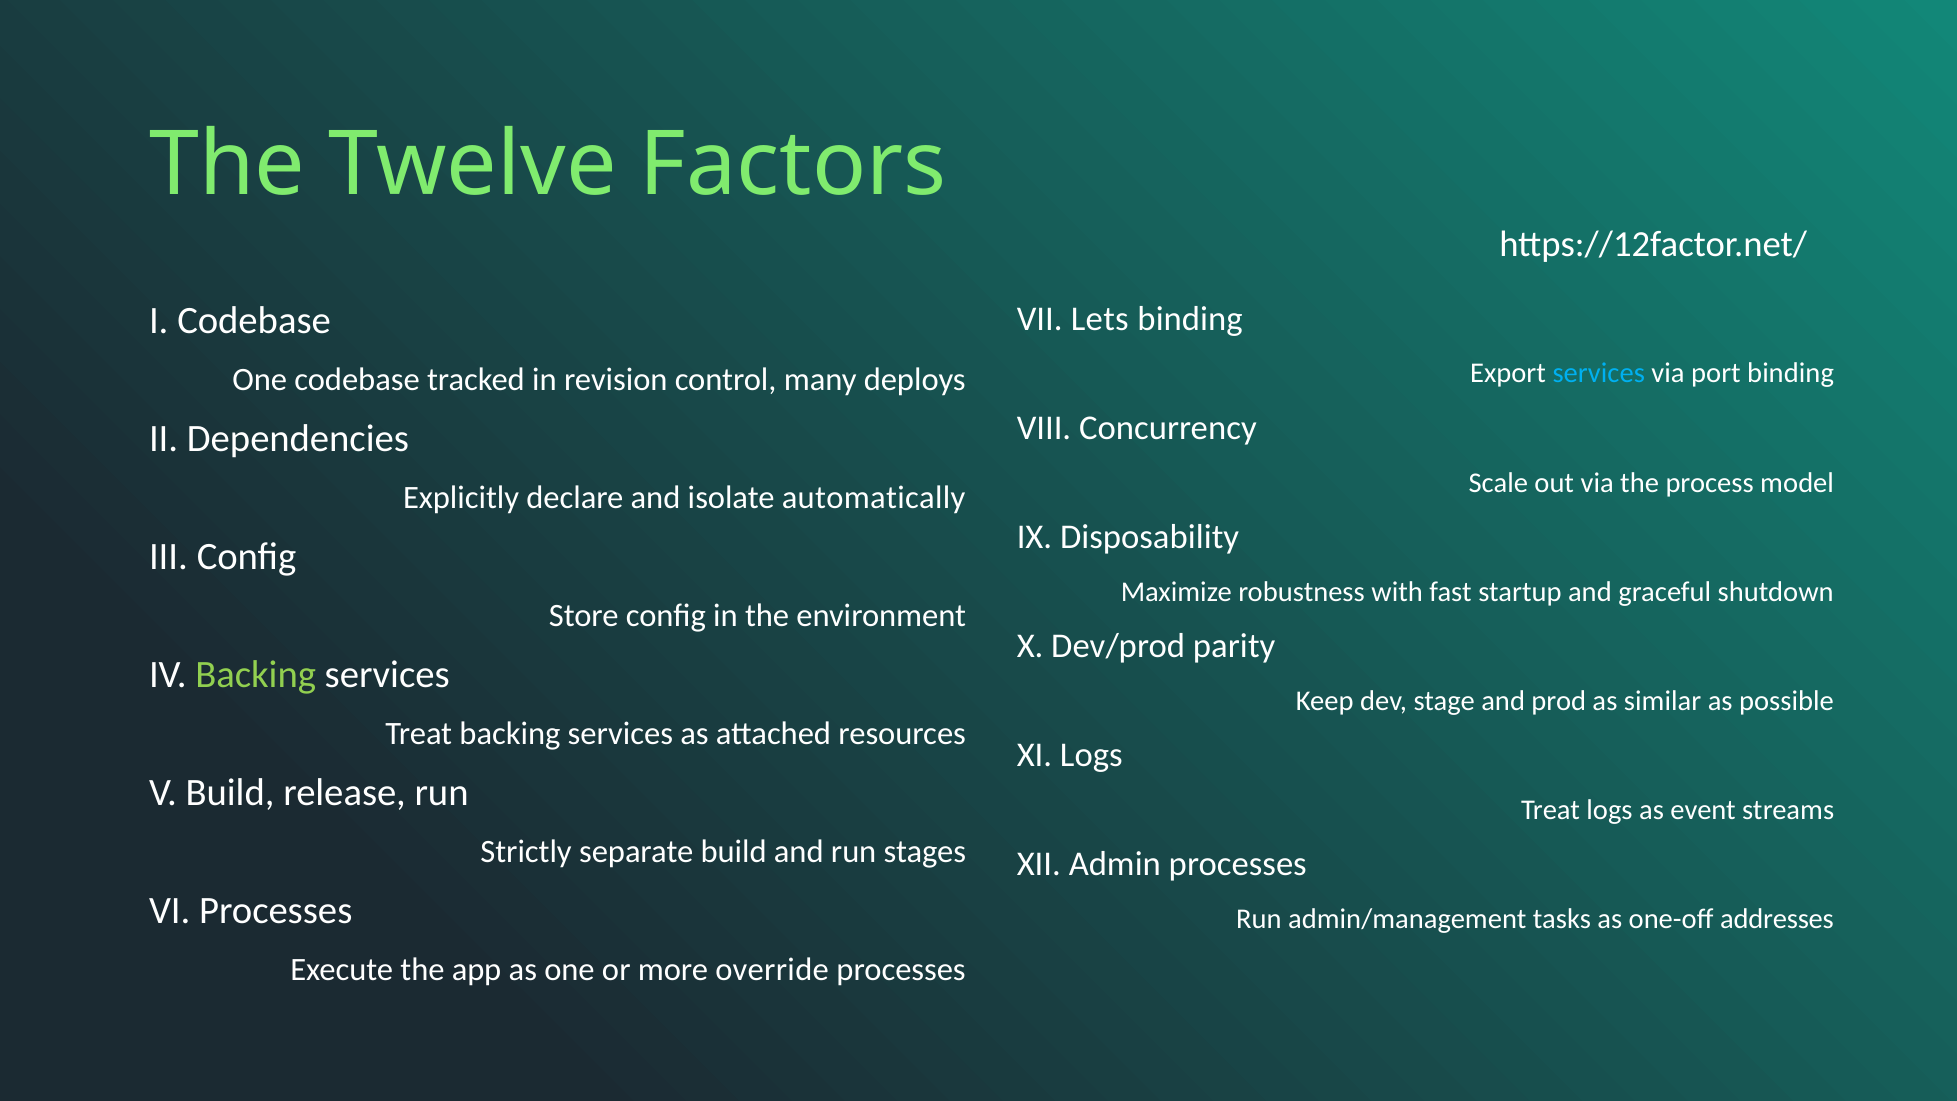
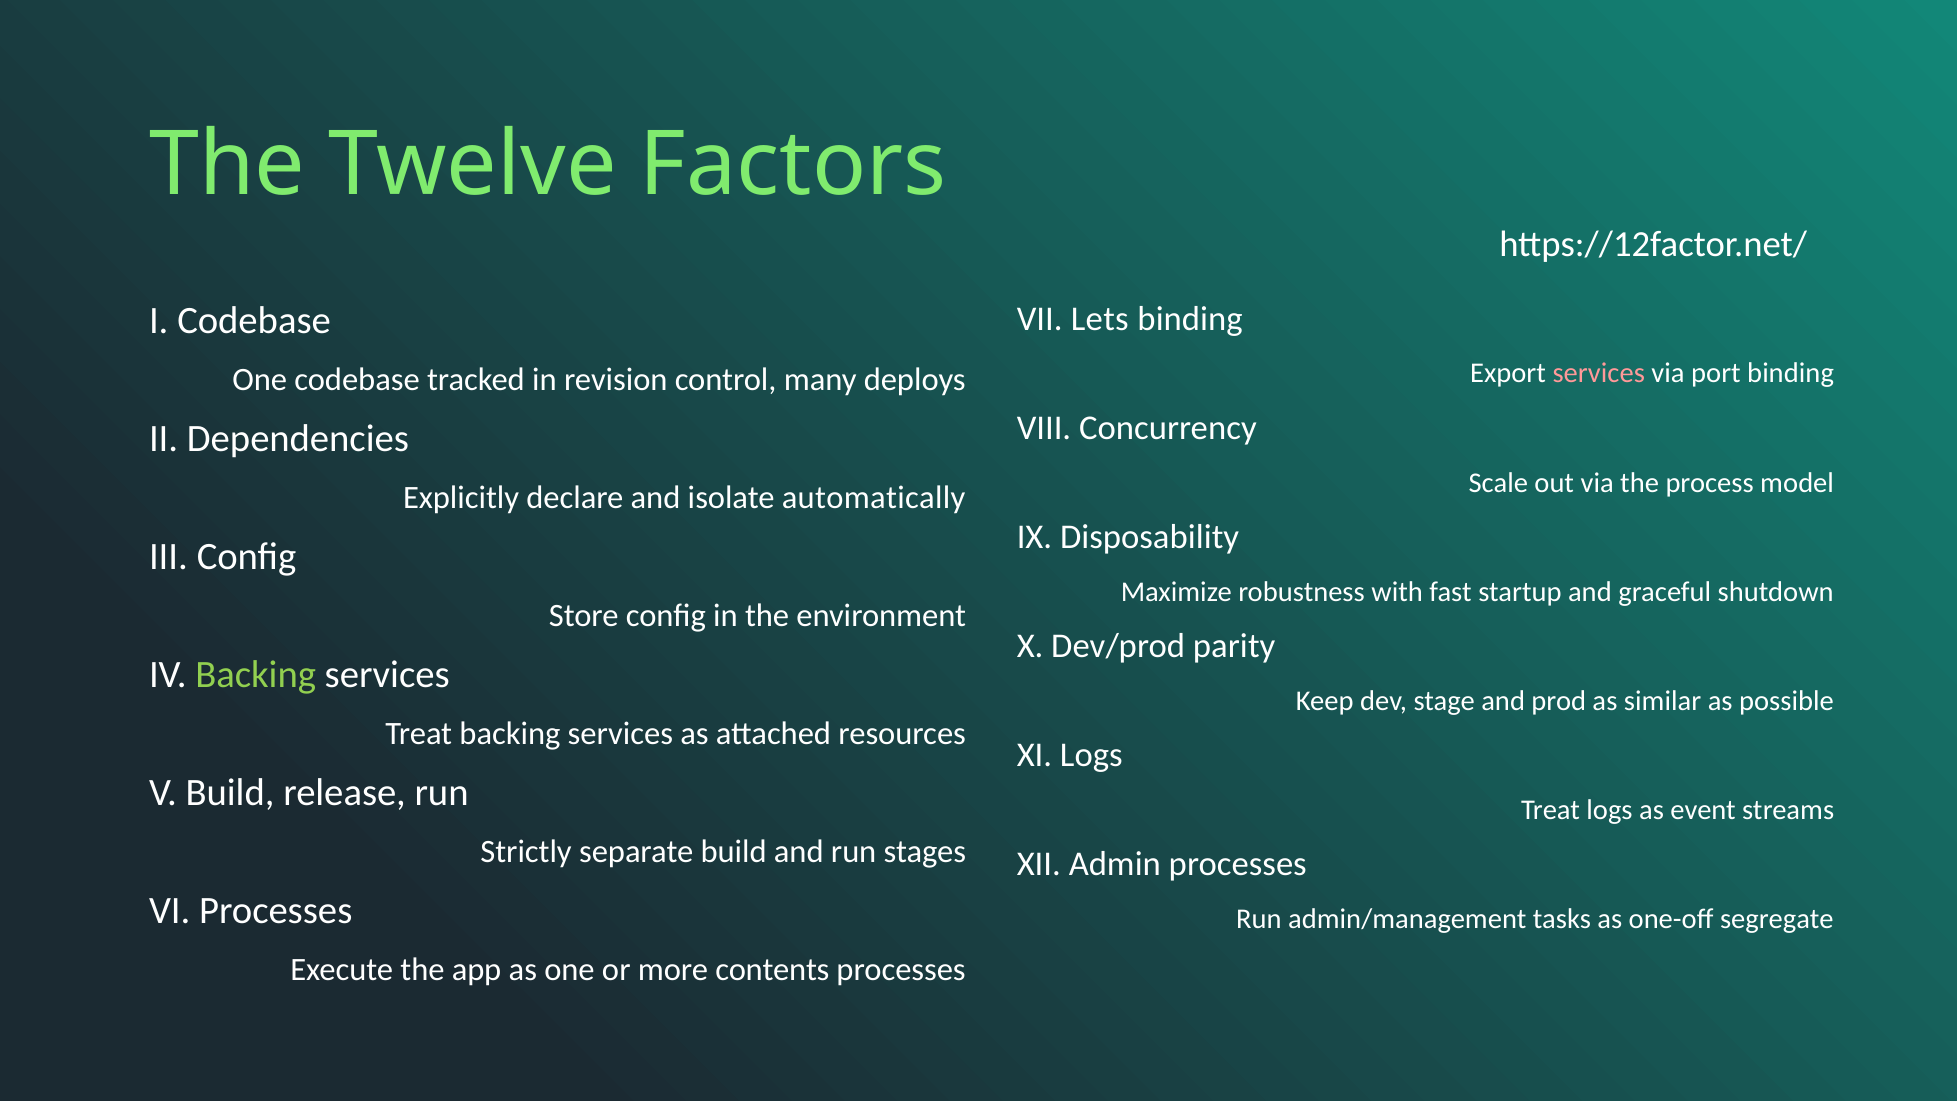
services at (1599, 373) colour: light blue -> pink
addresses: addresses -> segregate
override: override -> contents
